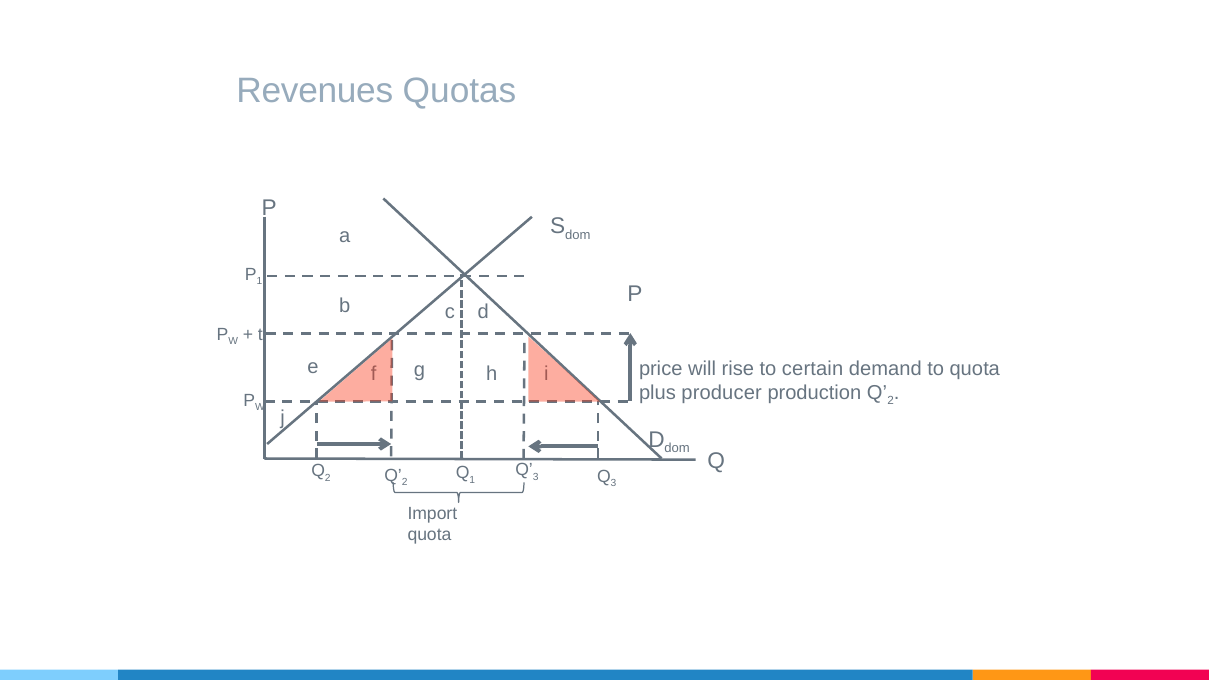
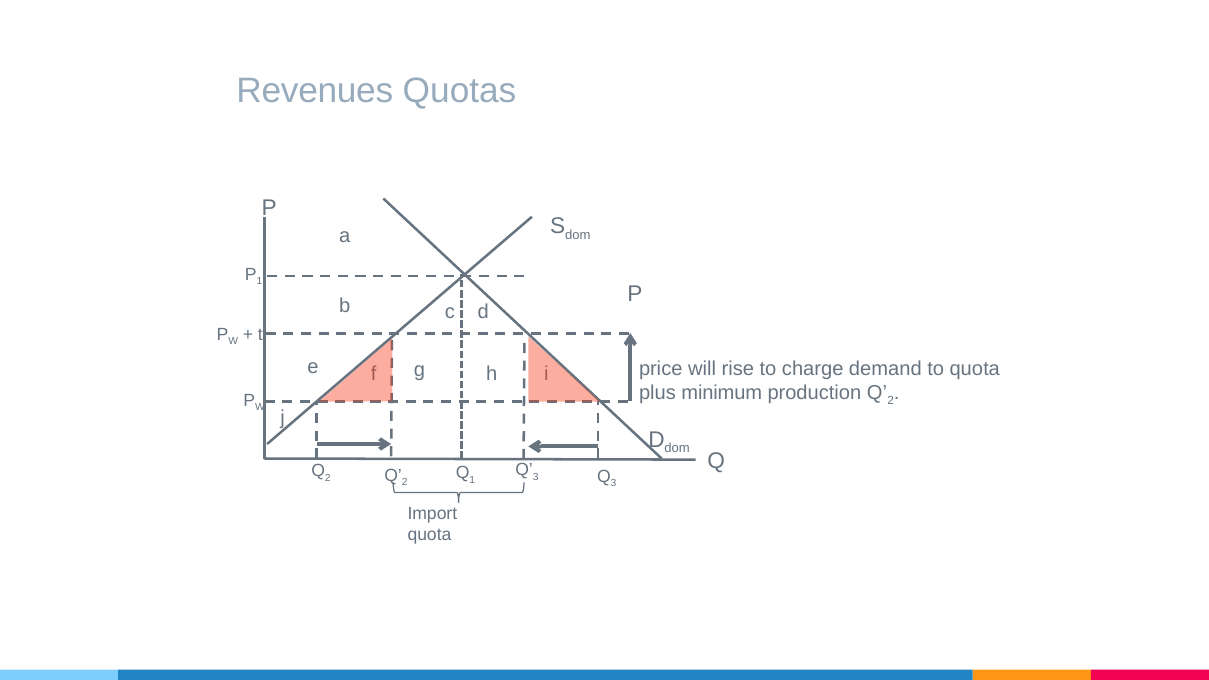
certain: certain -> charge
producer: producer -> minimum
